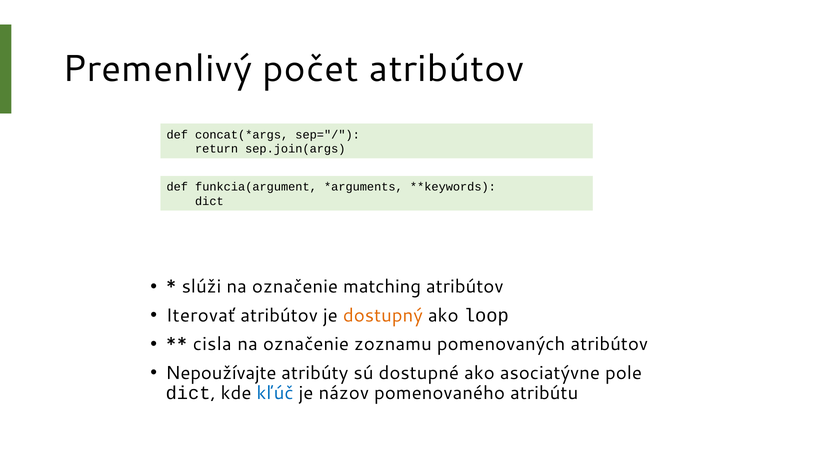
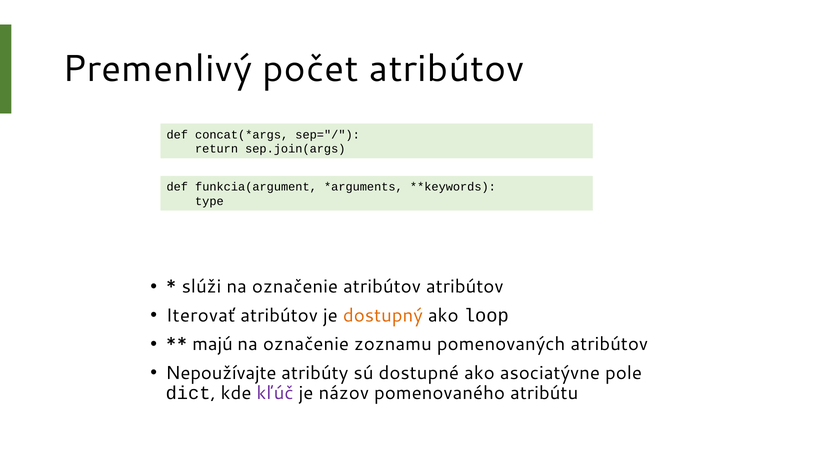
dict at (209, 201): dict -> type
označenie matching: matching -> atribútov
cisla: cisla -> majú
kľúč colour: blue -> purple
